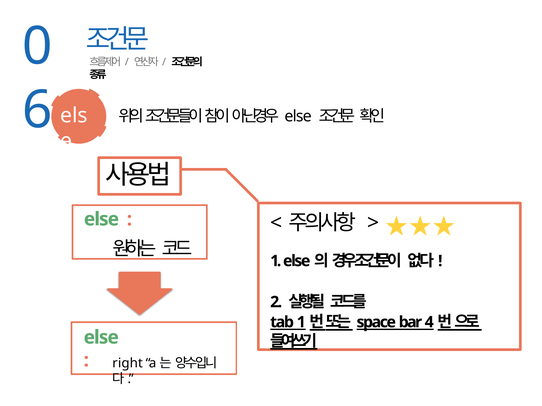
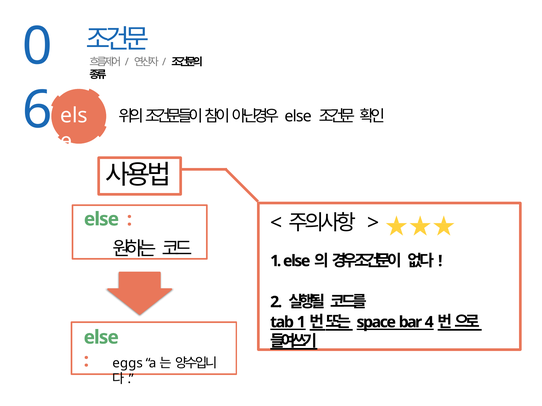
right: right -> eggs
